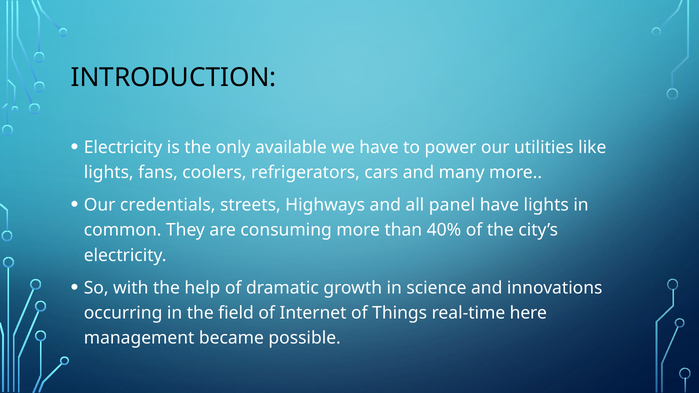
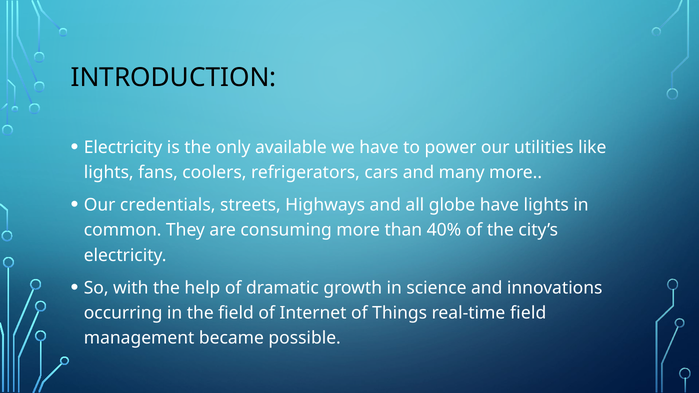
panel: panel -> globe
real-time here: here -> field
